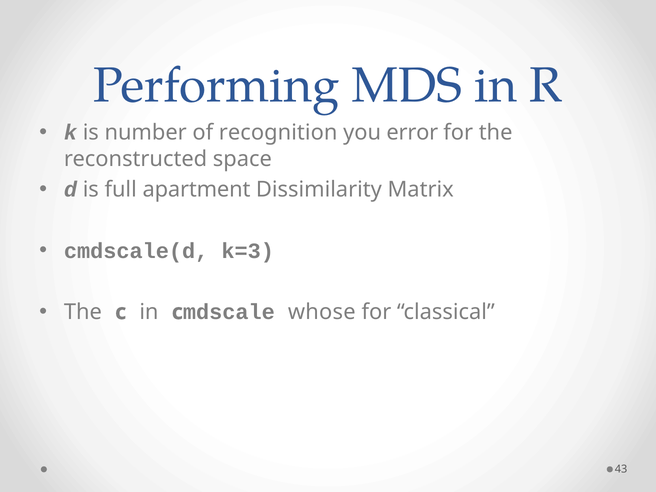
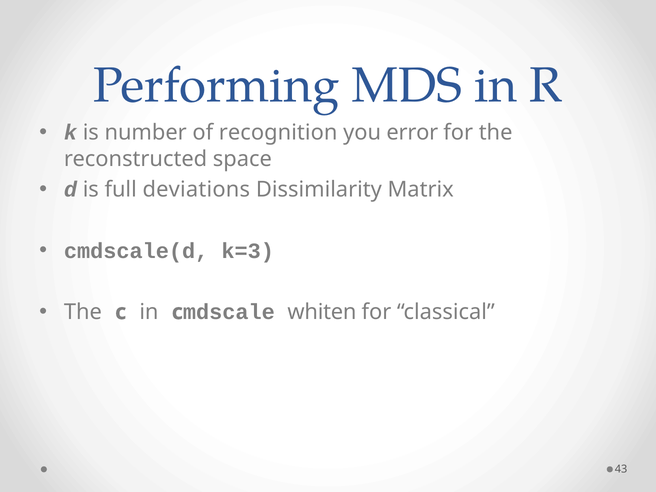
apartment: apartment -> deviations
whose: whose -> whiten
